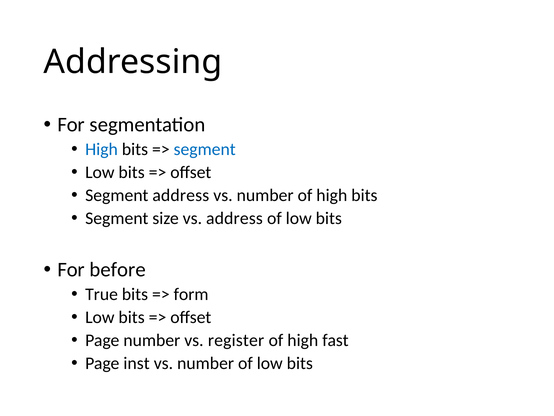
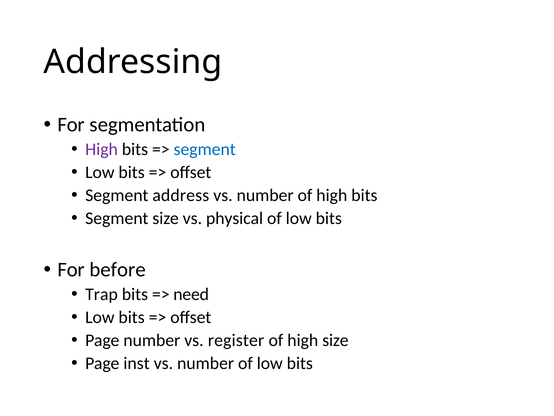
High at (102, 149) colour: blue -> purple
vs address: address -> physical
True: True -> Trap
form: form -> need
high fast: fast -> size
